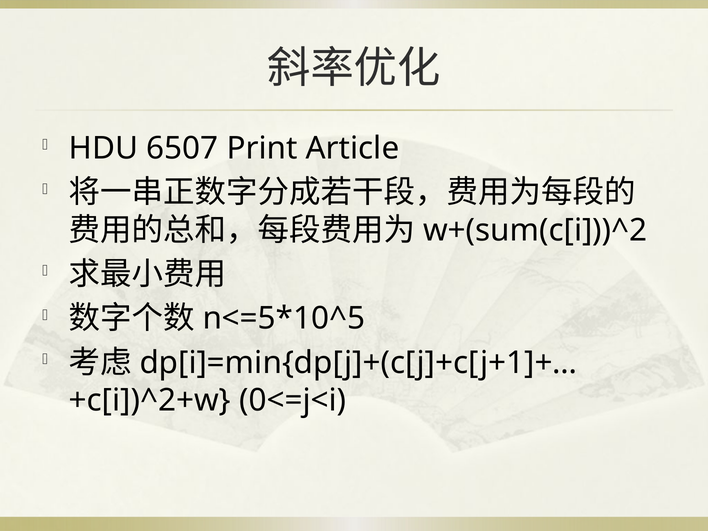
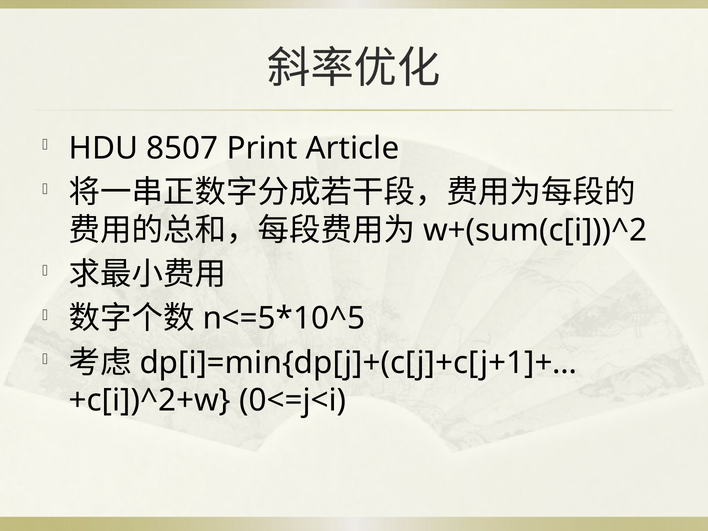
6507: 6507 -> 8507
